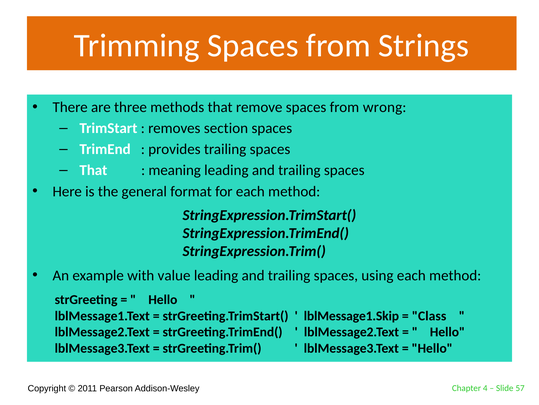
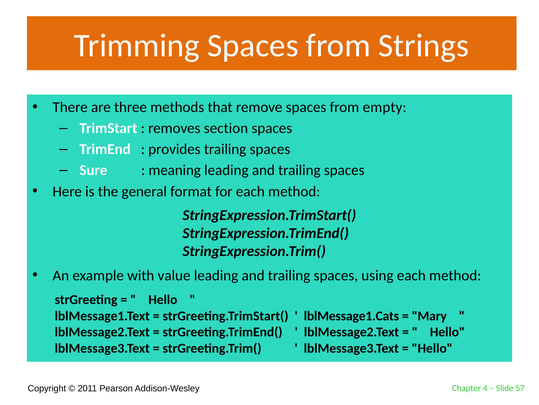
wrong: wrong -> empty
That at (93, 170): That -> Sure
lblMessage1.Skip: lblMessage1.Skip -> lblMessage1.Cats
Class: Class -> Mary
